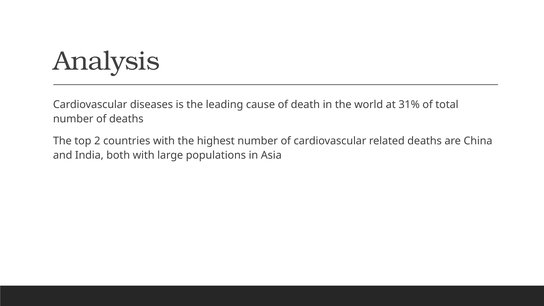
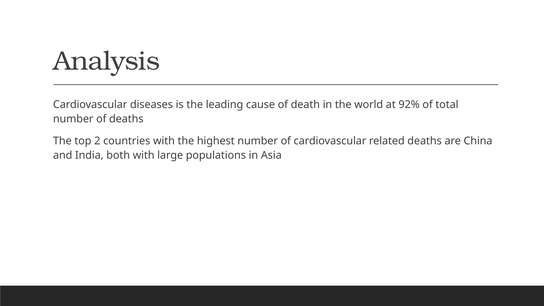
31%: 31% -> 92%
